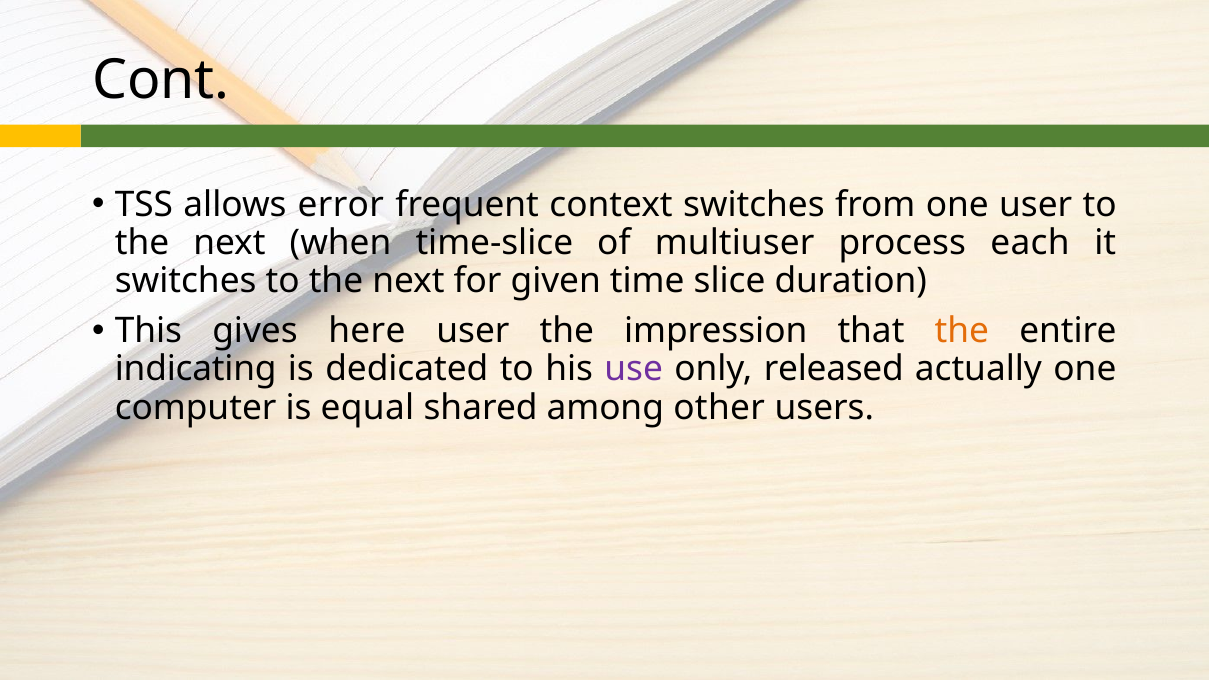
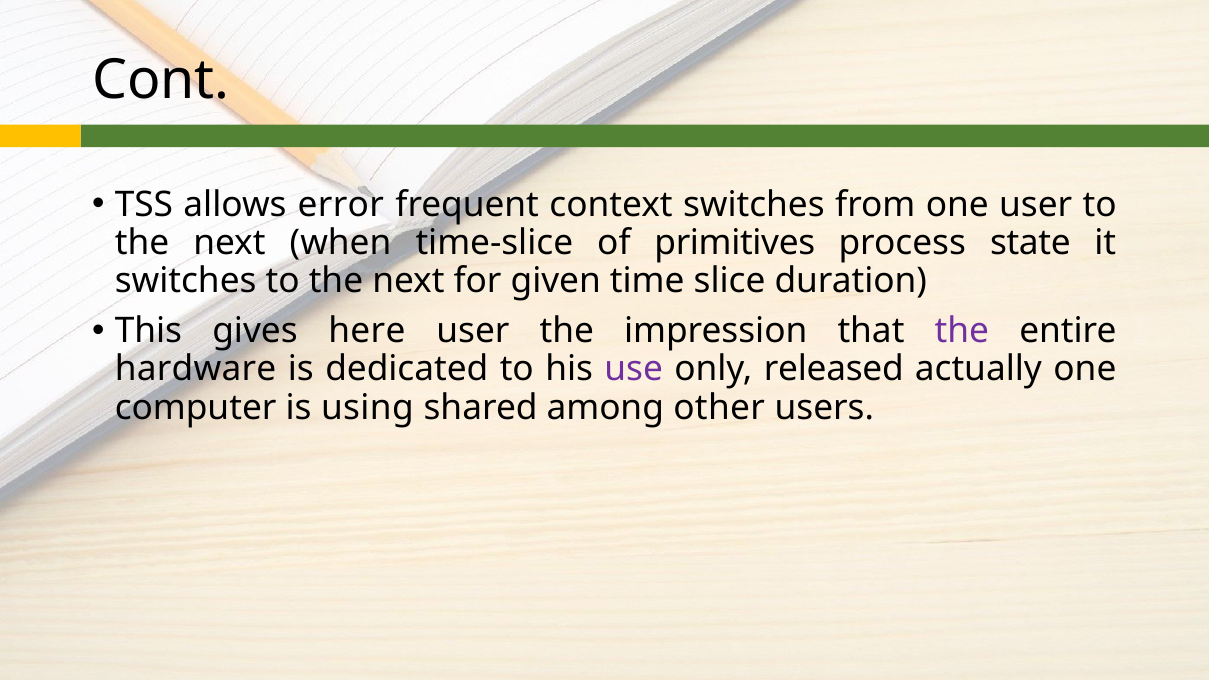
multiuser: multiuser -> primitives
each: each -> state
the at (962, 331) colour: orange -> purple
indicating: indicating -> hardware
equal: equal -> using
